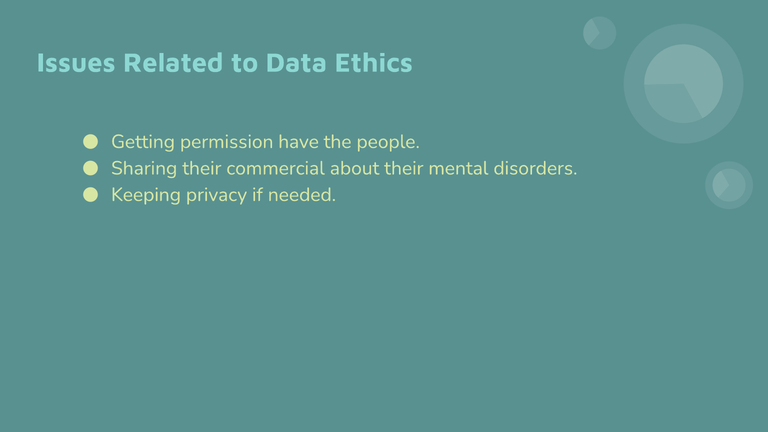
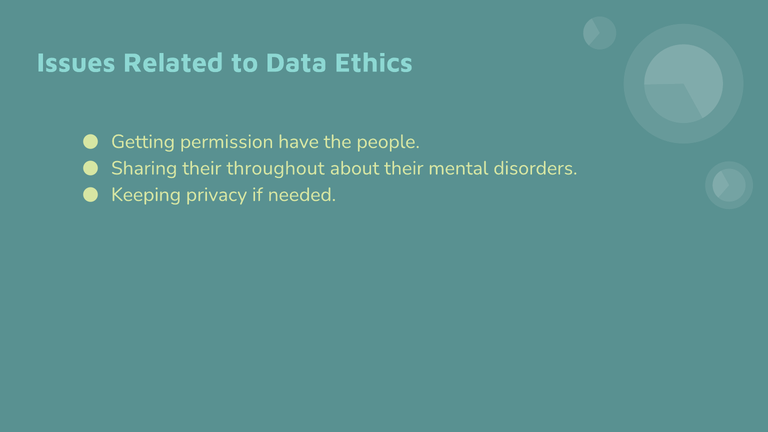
commercial: commercial -> throughout
